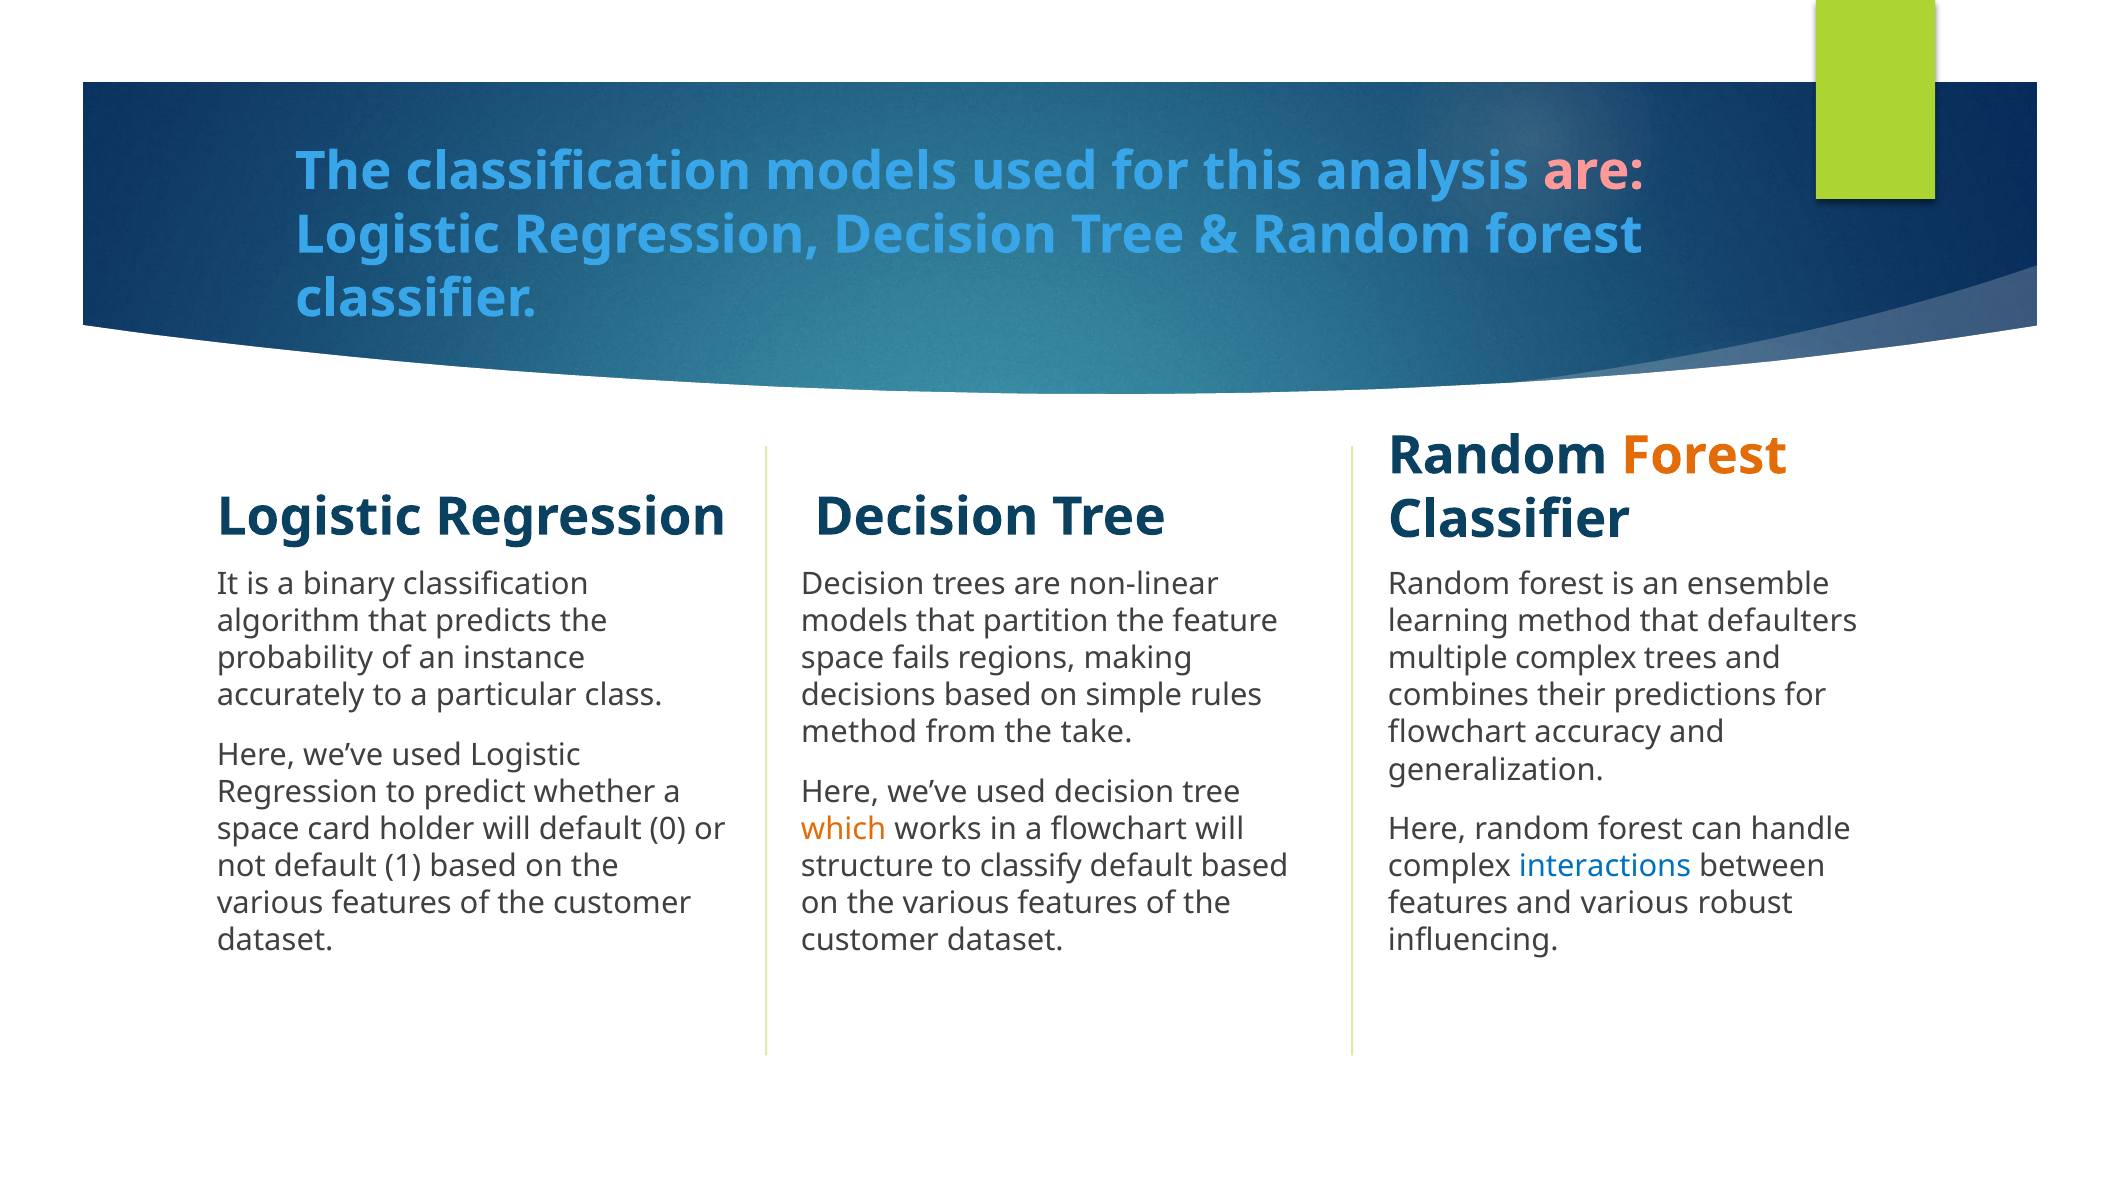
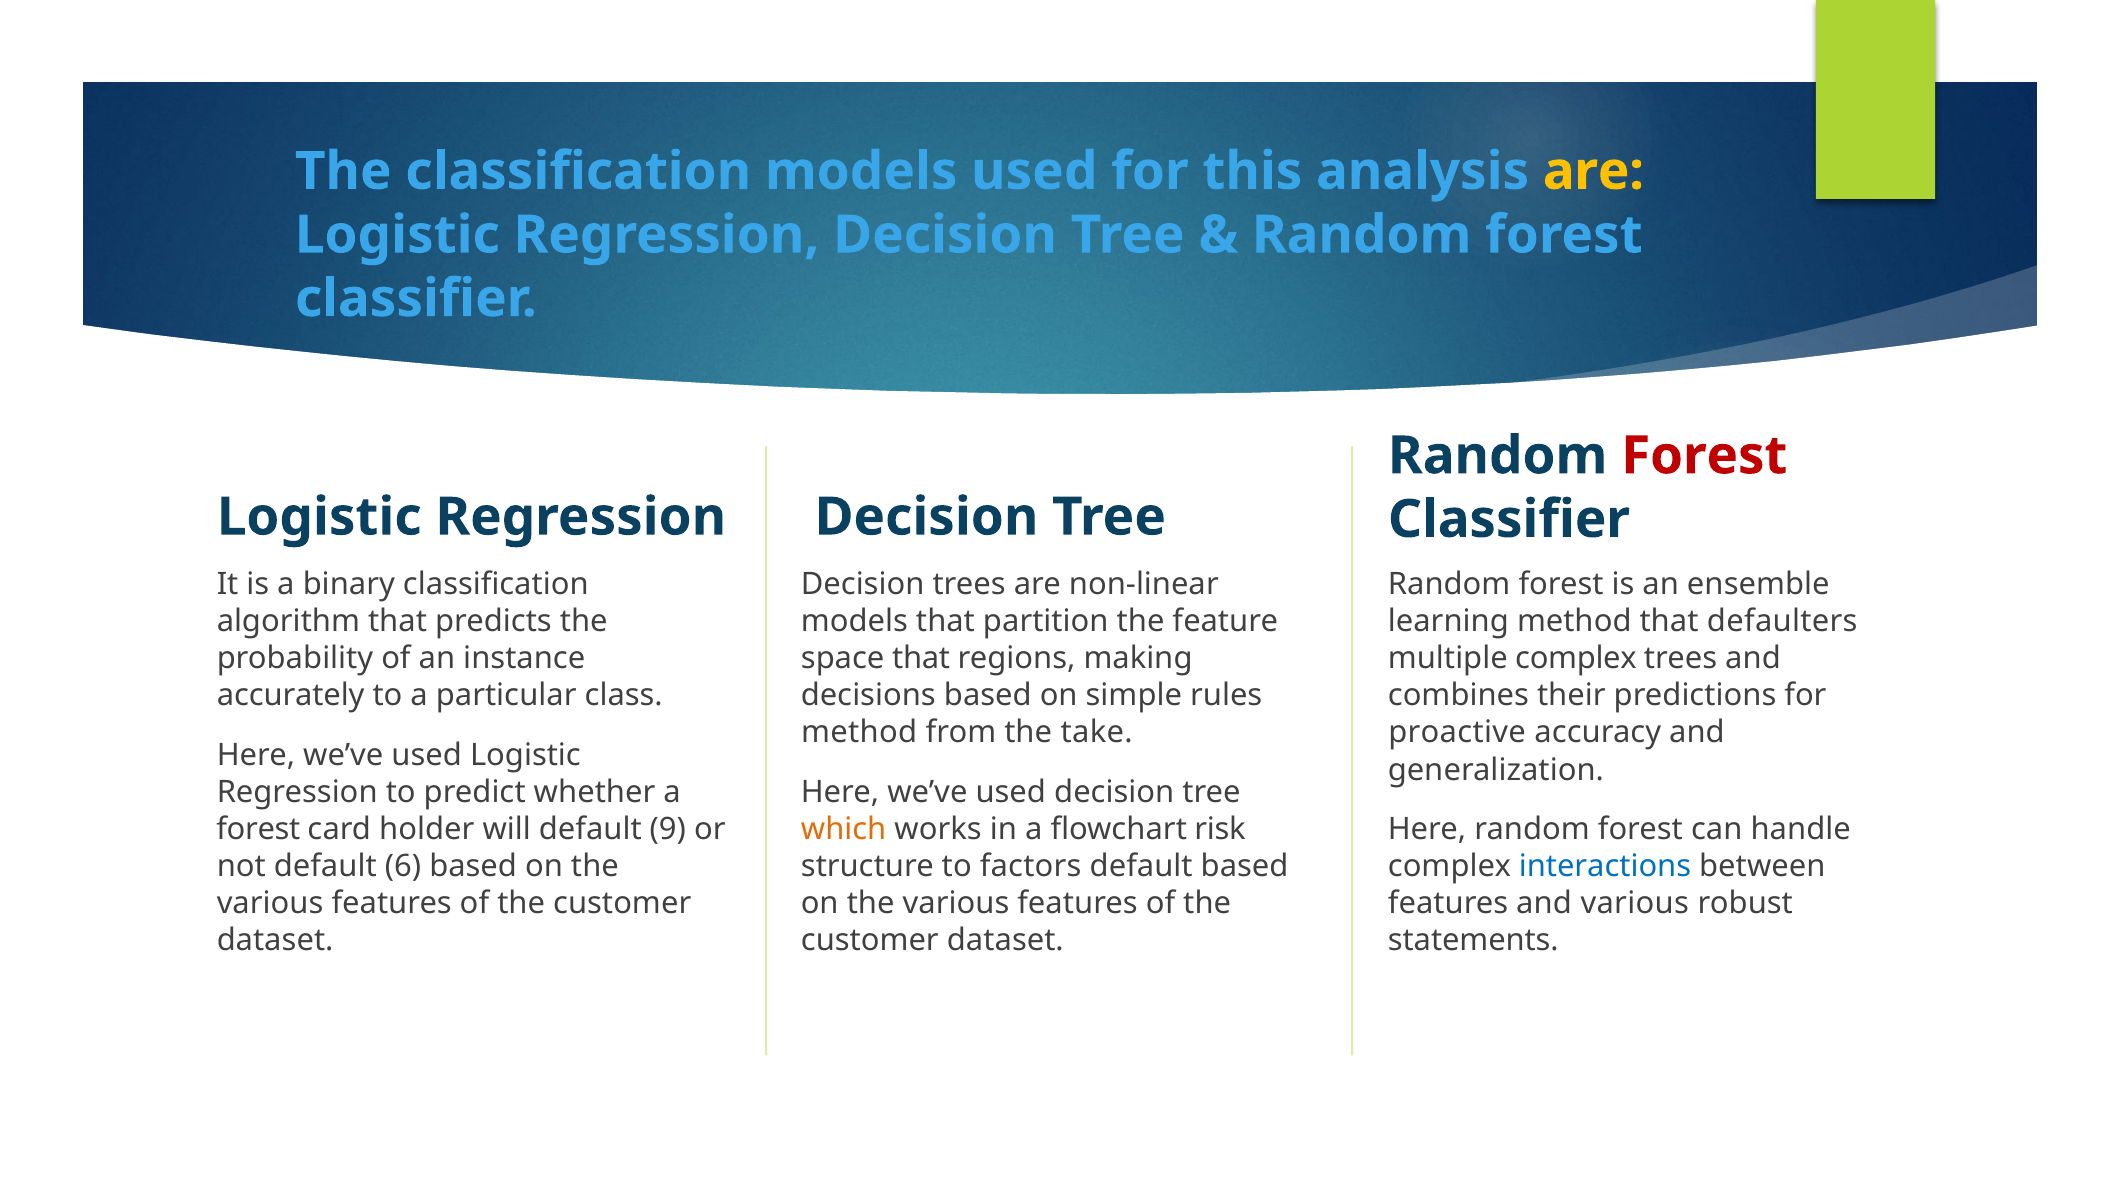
are at (1593, 171) colour: pink -> yellow
Forest at (1704, 456) colour: orange -> red
space fails: fails -> that
flowchart at (1457, 733): flowchart -> proactive
space at (258, 829): space -> forest
0: 0 -> 9
flowchart will: will -> risk
1: 1 -> 6
classify: classify -> factors
influencing: influencing -> statements
